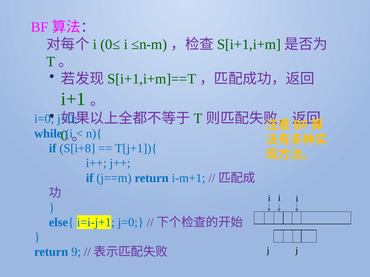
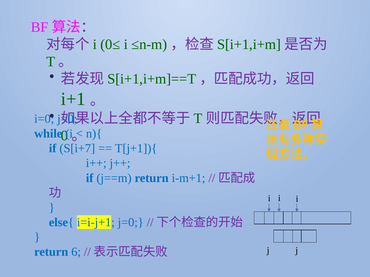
S[i+8: S[i+8 -> S[i+7
9: 9 -> 6
